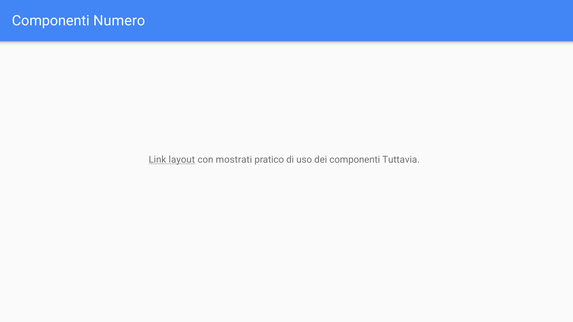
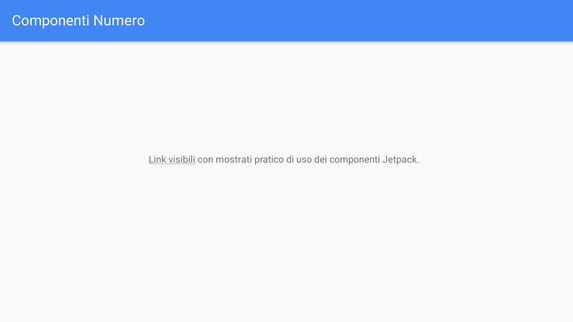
layout: layout -> visibili
Tuttavia: Tuttavia -> Jetpack
